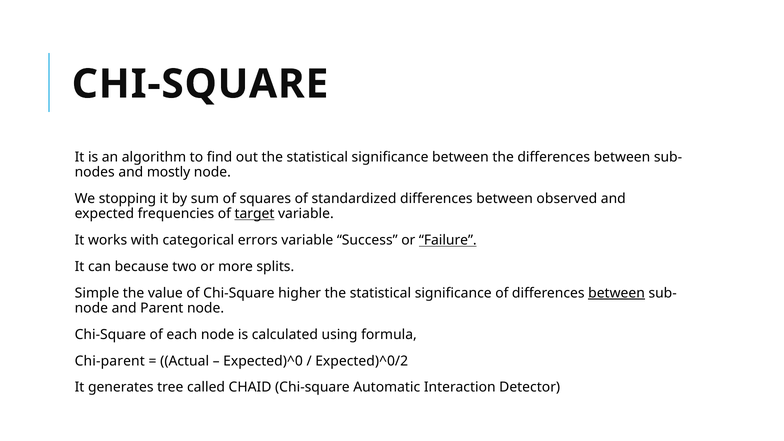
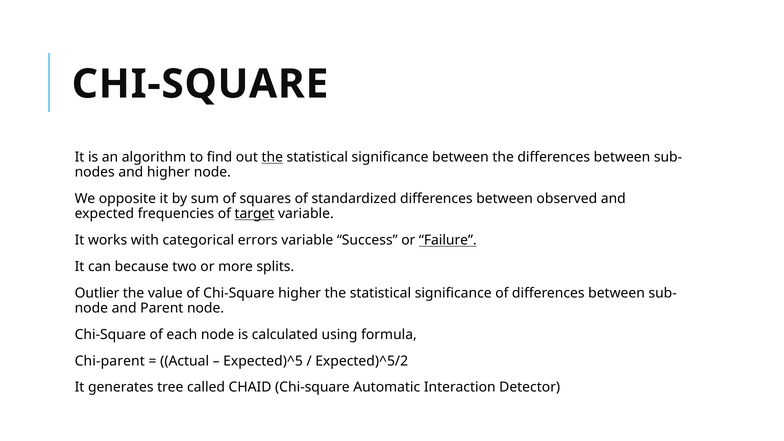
the at (272, 157) underline: none -> present
and mostly: mostly -> higher
stopping: stopping -> opposite
Simple: Simple -> Outlier
between at (617, 293) underline: present -> none
Expected)^0: Expected)^0 -> Expected)^5
Expected)^0/2: Expected)^0/2 -> Expected)^5/2
